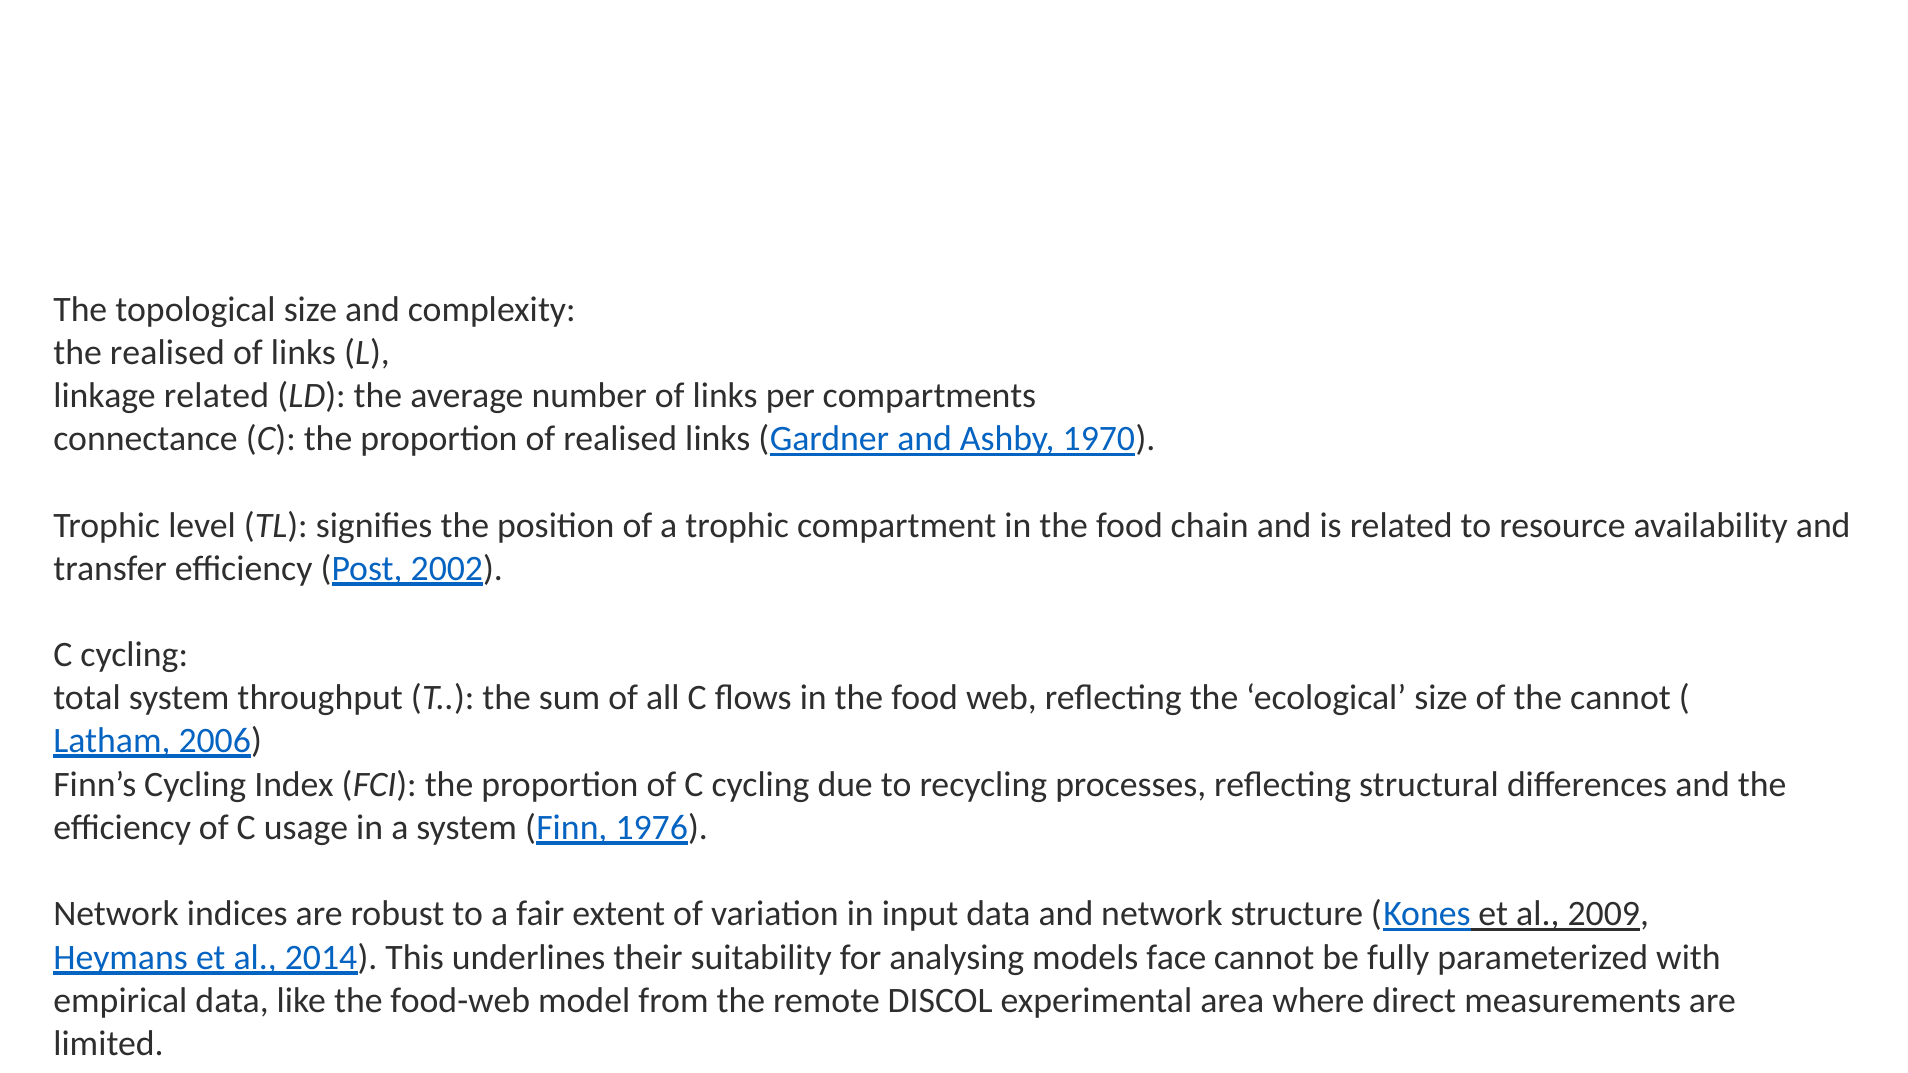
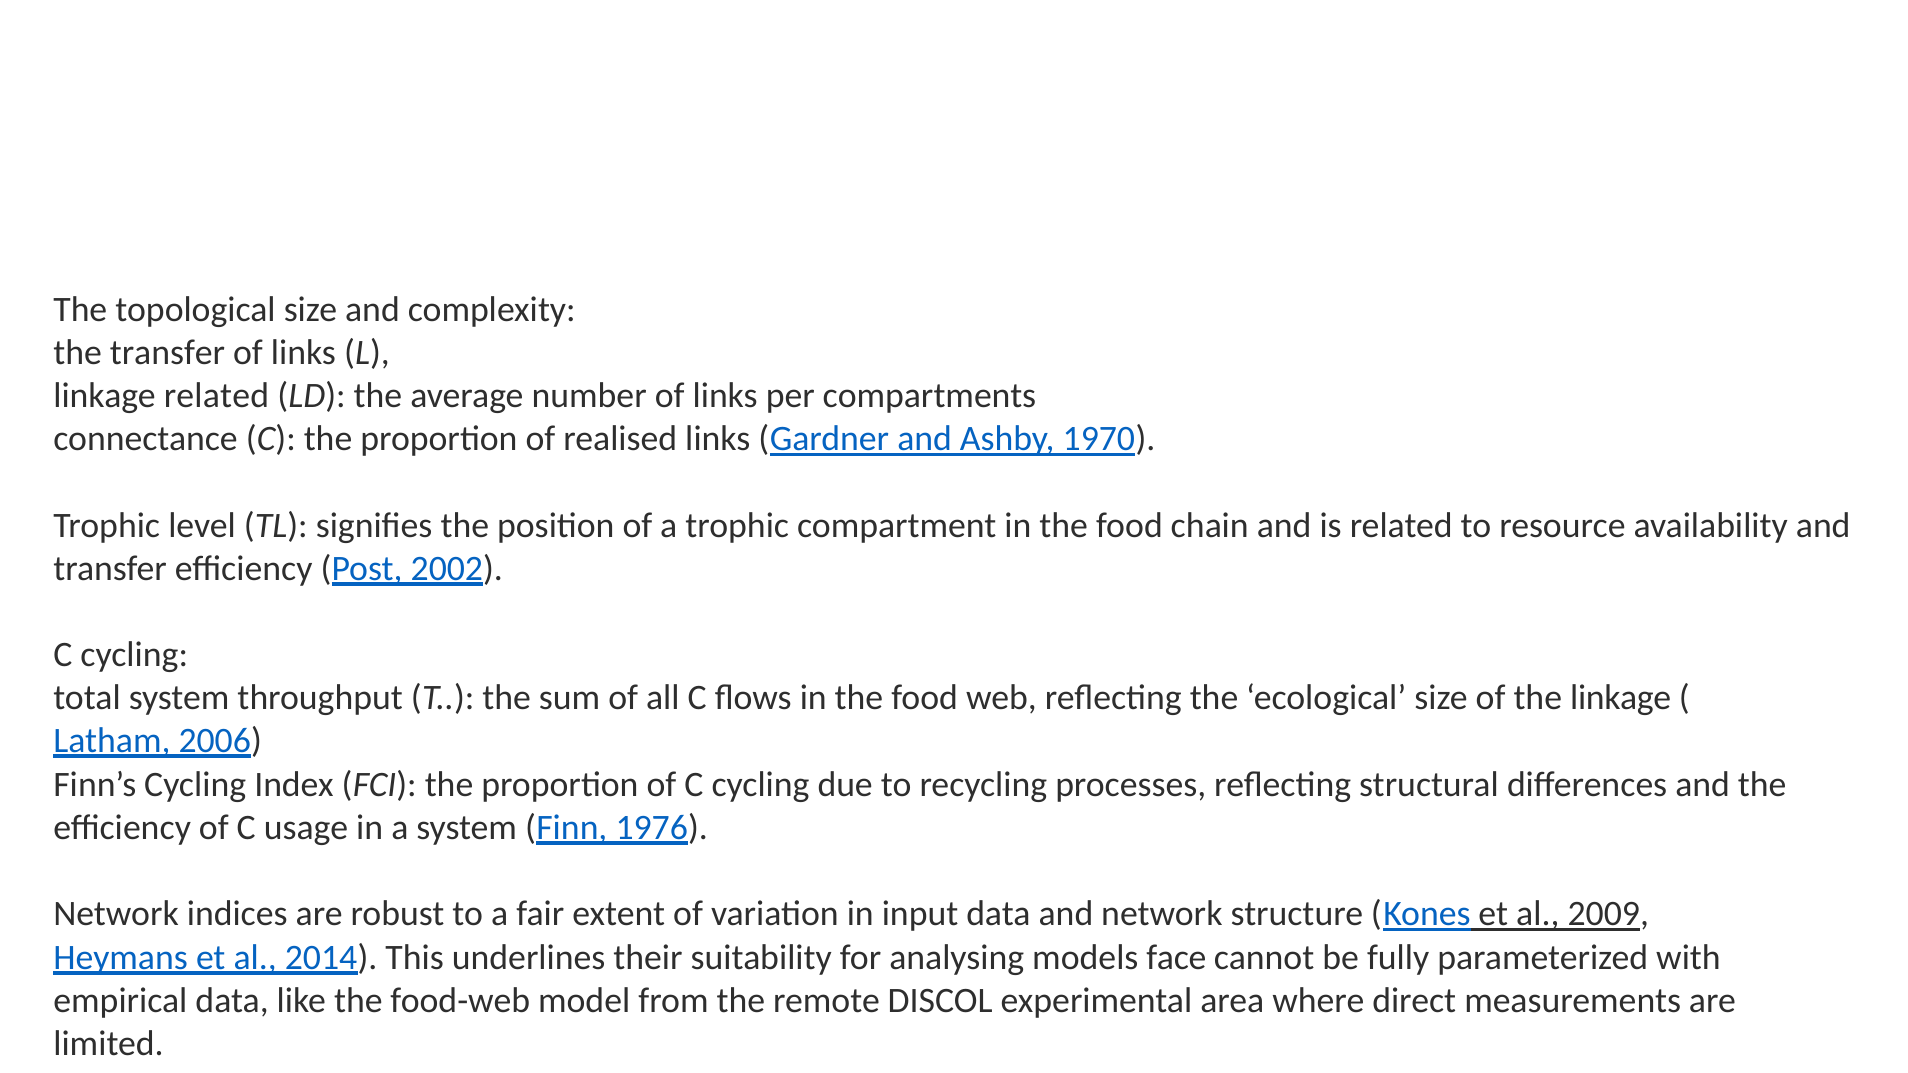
the realised: realised -> transfer
the cannot: cannot -> linkage
